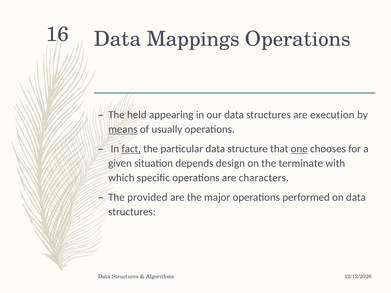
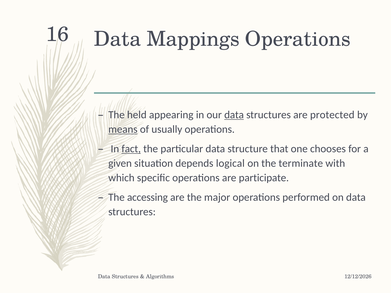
data at (234, 115) underline: none -> present
execution: execution -> protected
one underline: present -> none
design: design -> logical
characters: characters -> participate
provided: provided -> accessing
